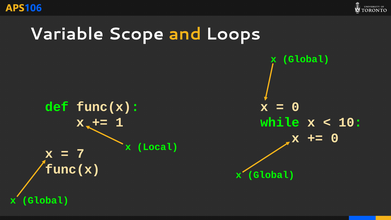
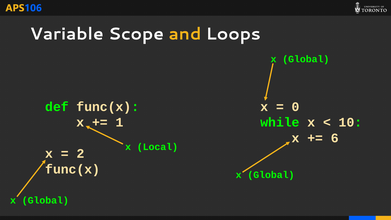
0 at (335, 138): 0 -> 6
7: 7 -> 2
